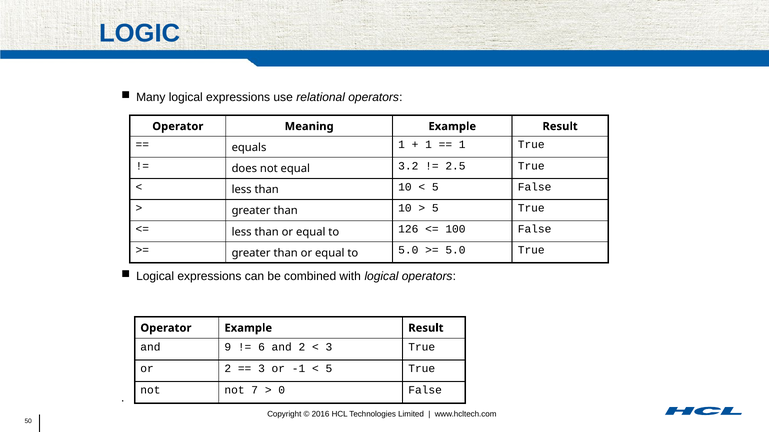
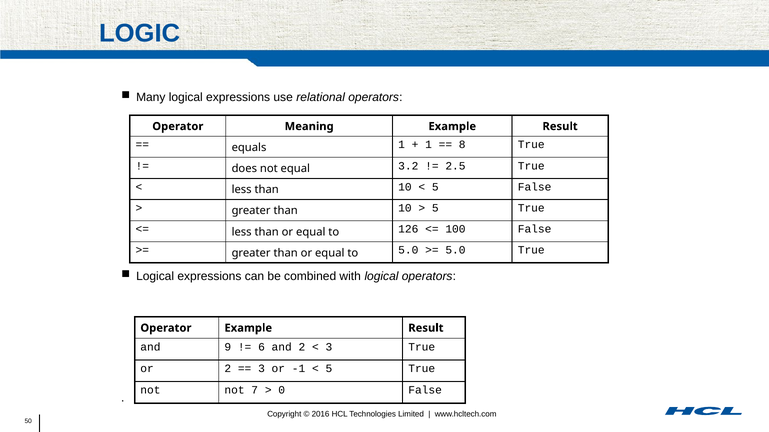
1 at (462, 145): 1 -> 8
